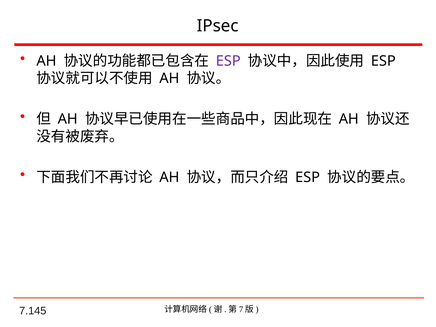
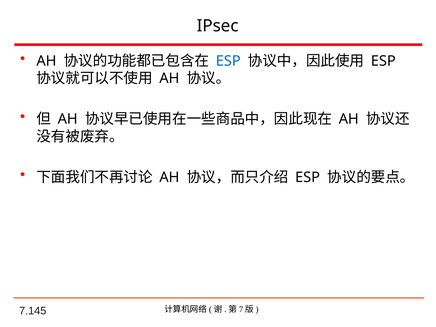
ESP at (228, 61) colour: purple -> blue
